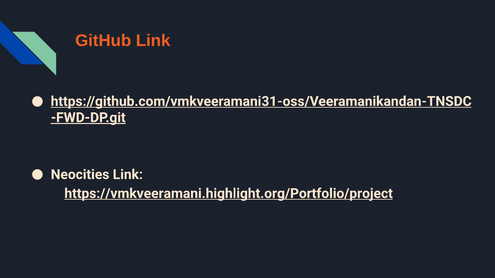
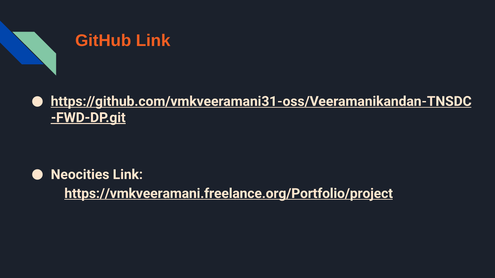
https://vmkveeramani.highlight.org/Portfolio/project: https://vmkveeramani.highlight.org/Portfolio/project -> https://vmkveeramani.freelance.org/Portfolio/project
